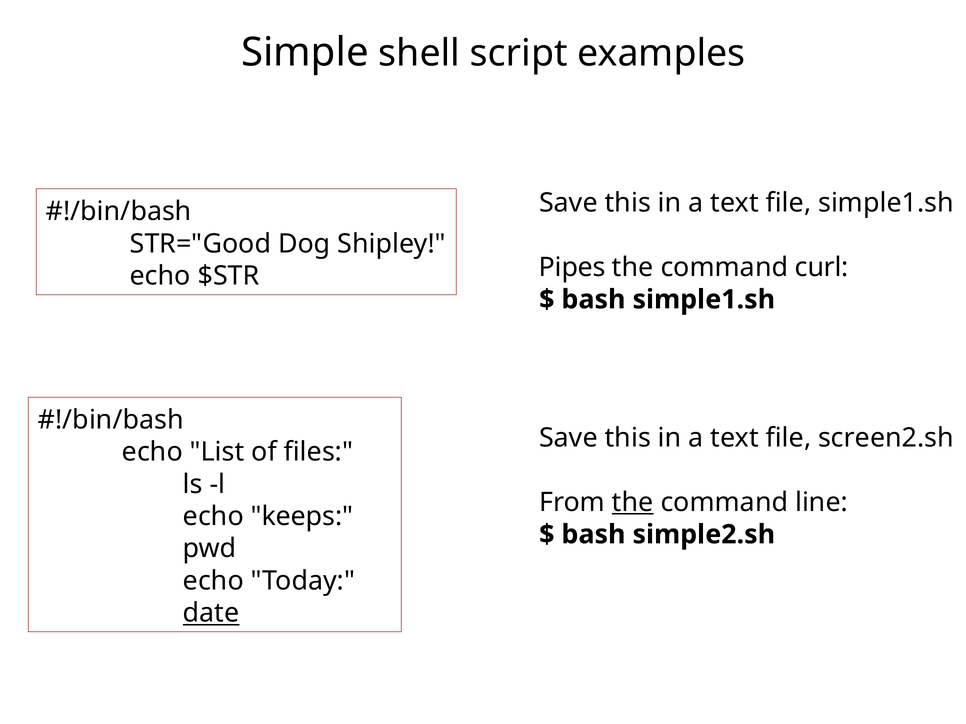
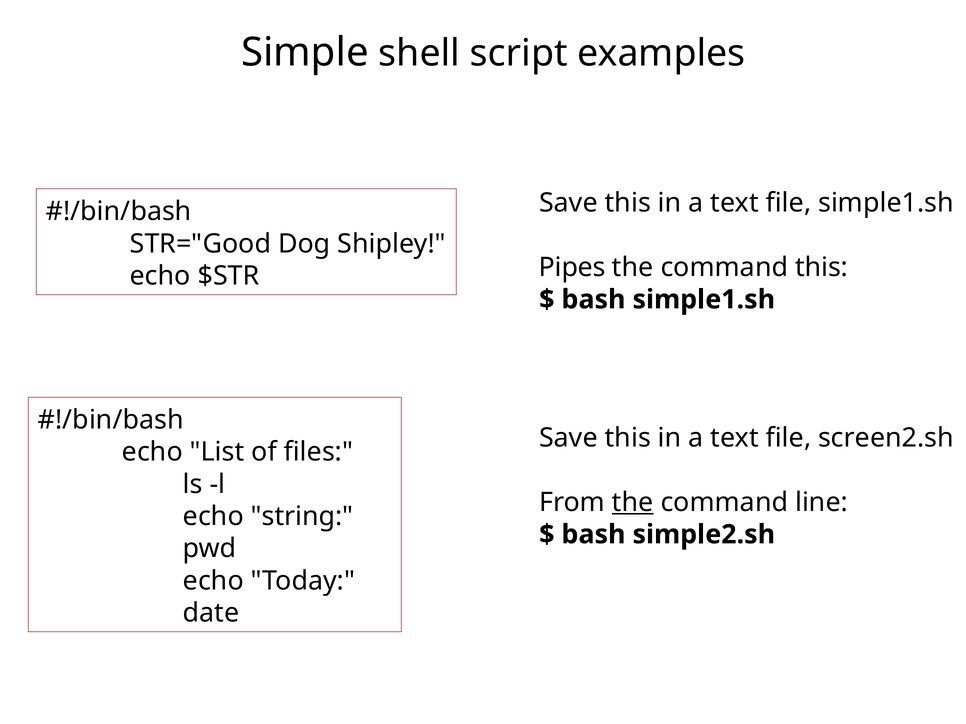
command curl: curl -> this
keeps: keeps -> string
date underline: present -> none
